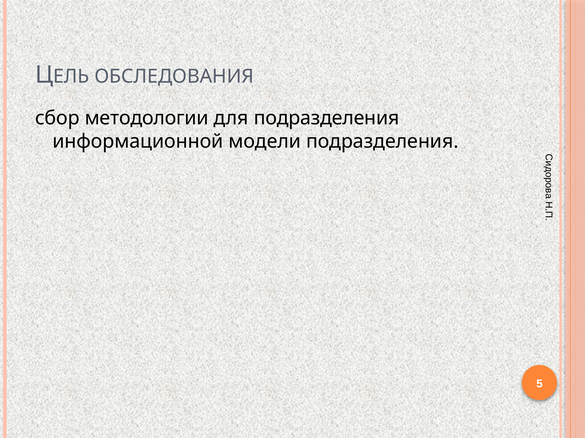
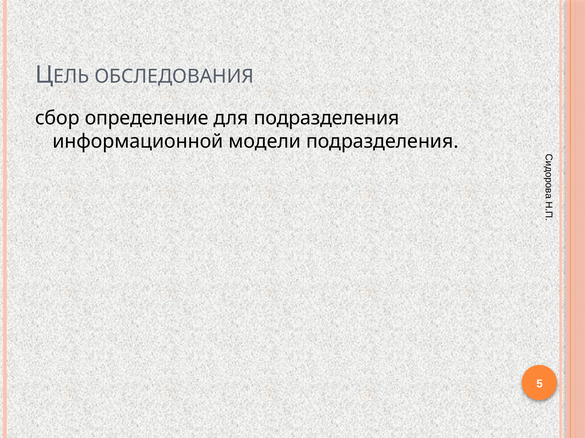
методологии: методологии -> определение
